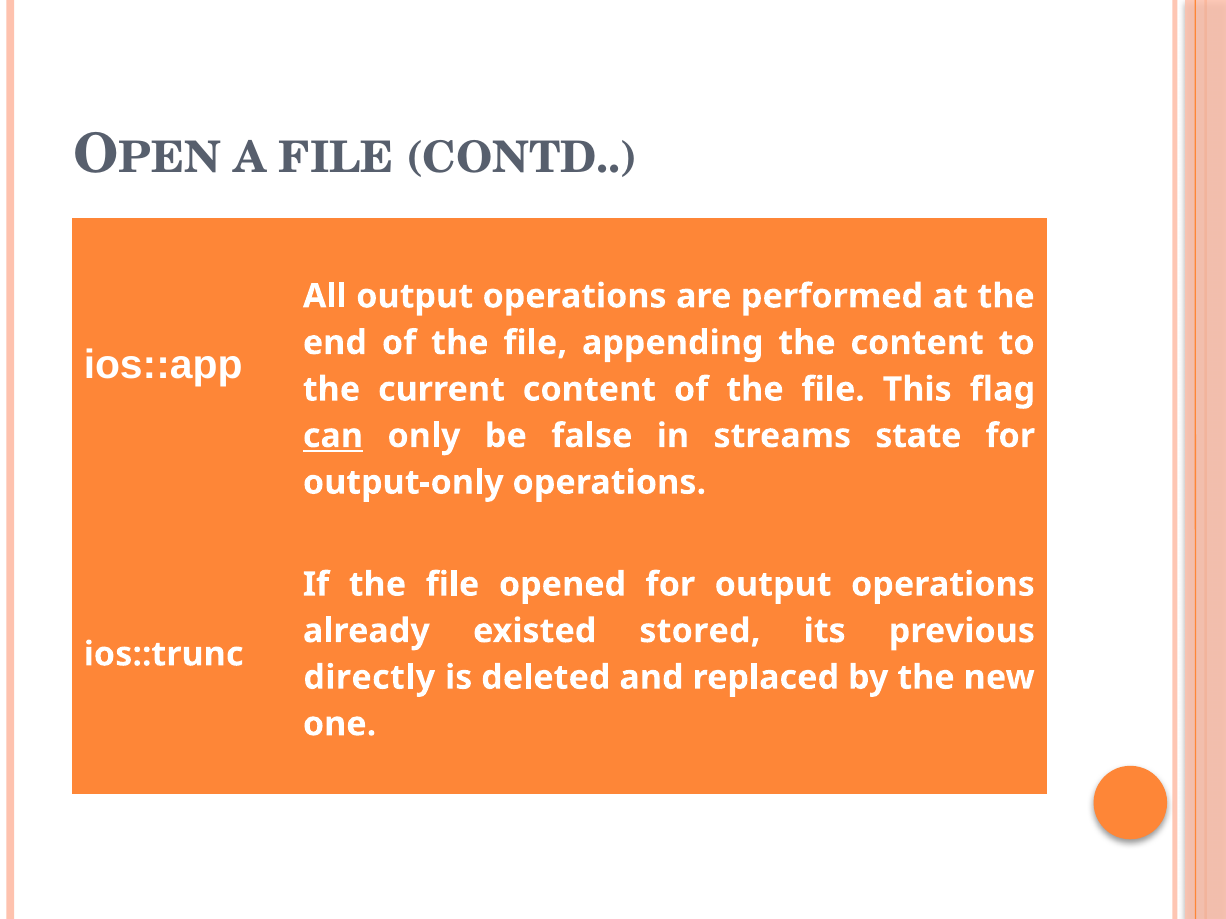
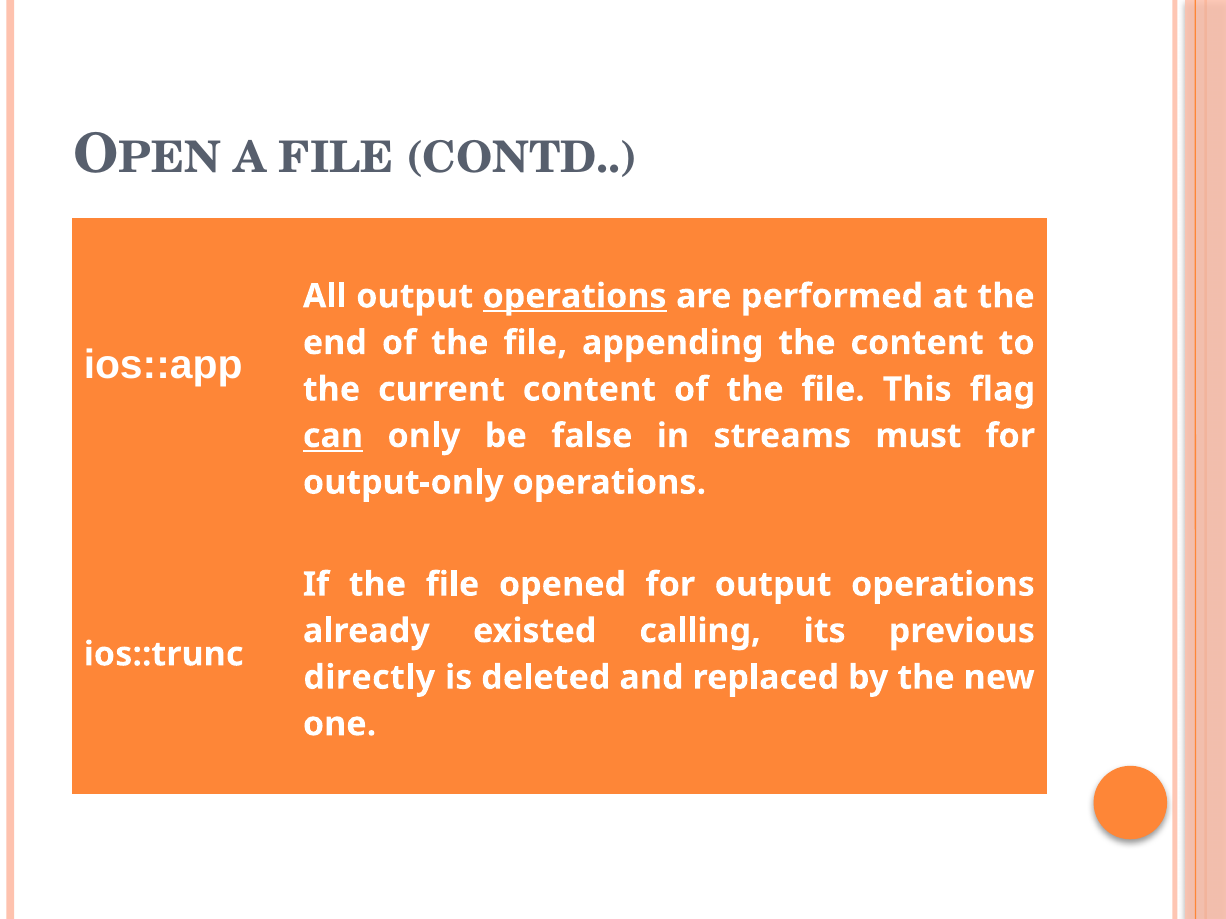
operations at (575, 296) underline: none -> present
state: state -> must
stored: stored -> calling
